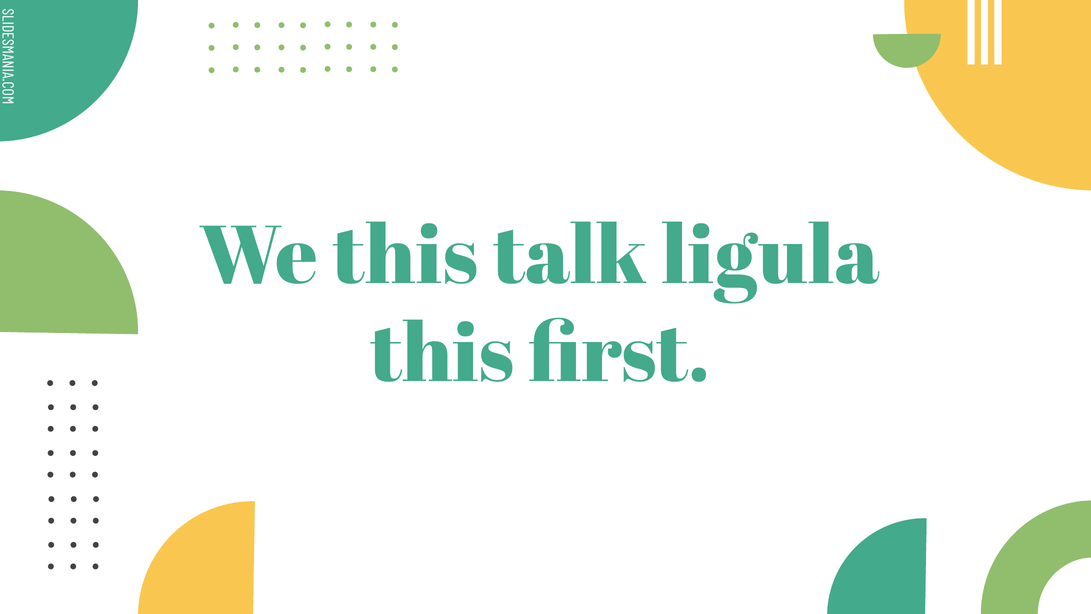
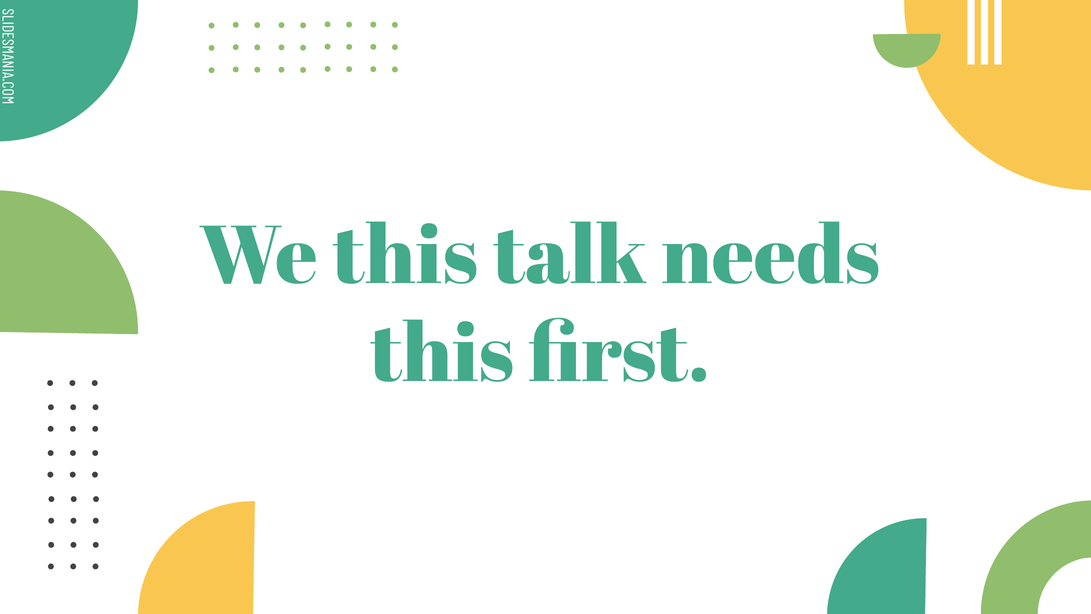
ligula: ligula -> needs
